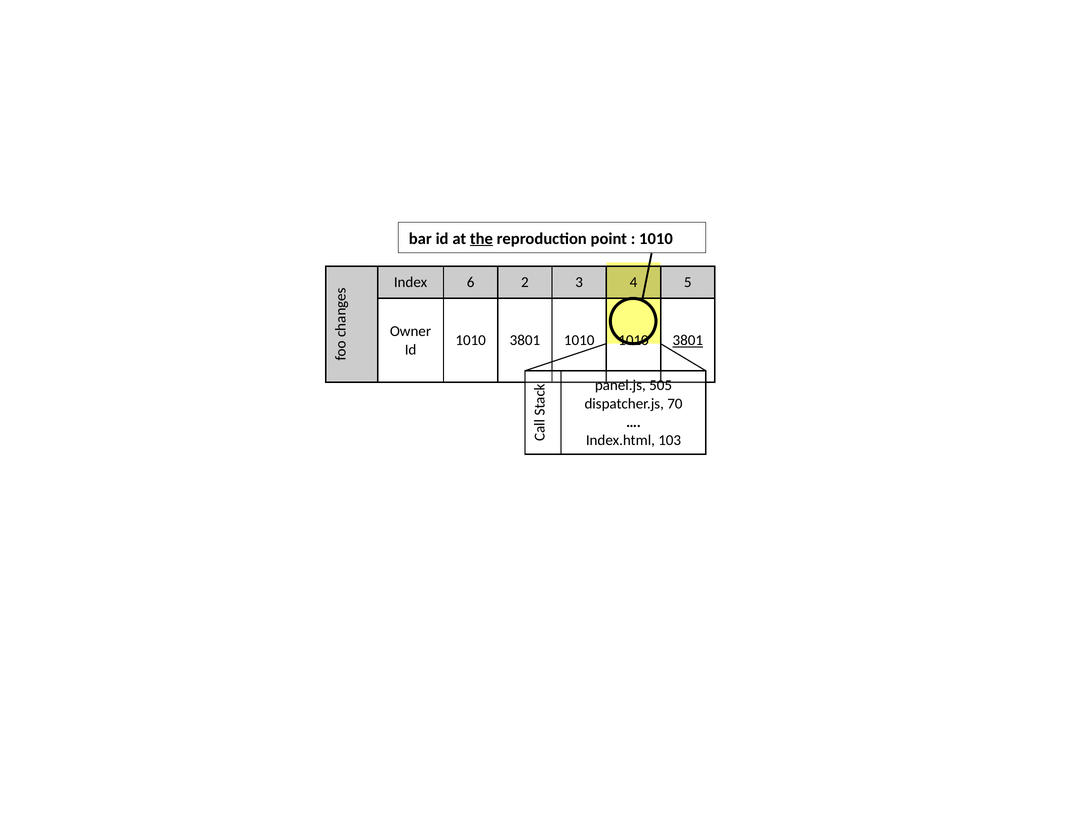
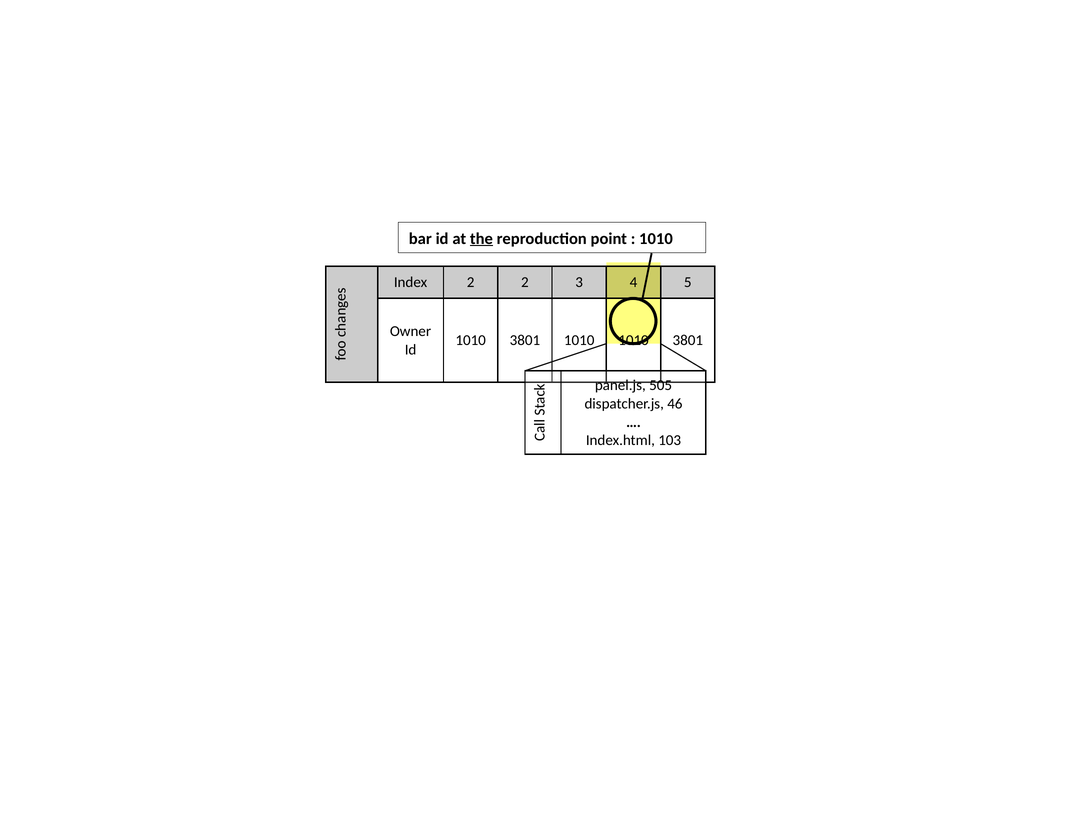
Index 6: 6 -> 2
3801 at (688, 341) underline: present -> none
70: 70 -> 46
